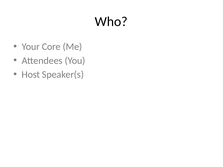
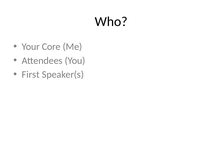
Host: Host -> First
